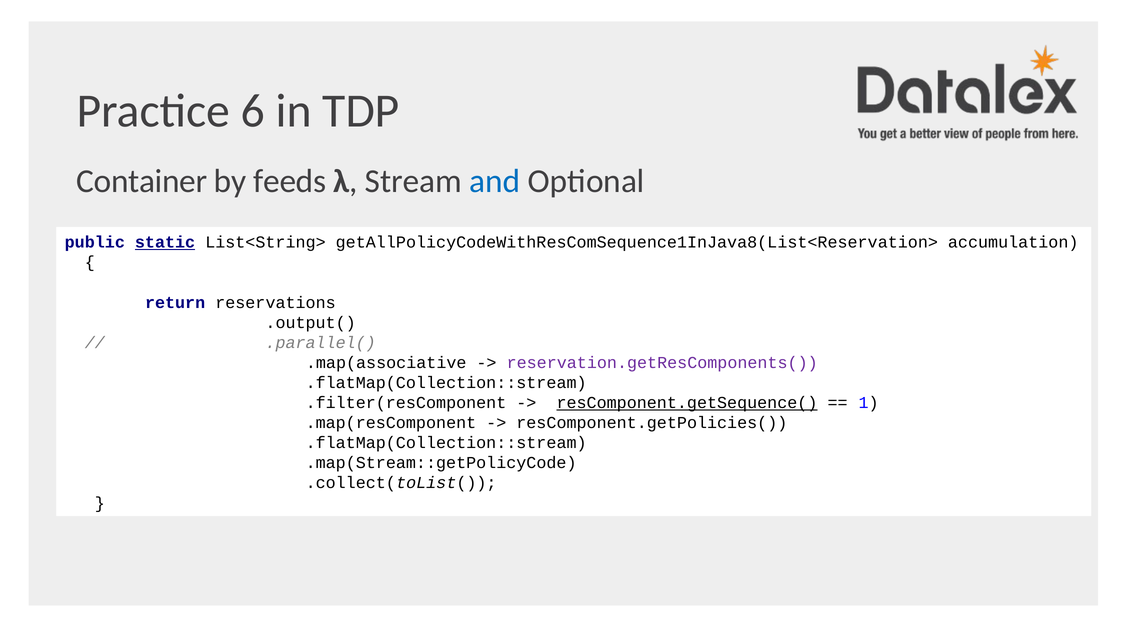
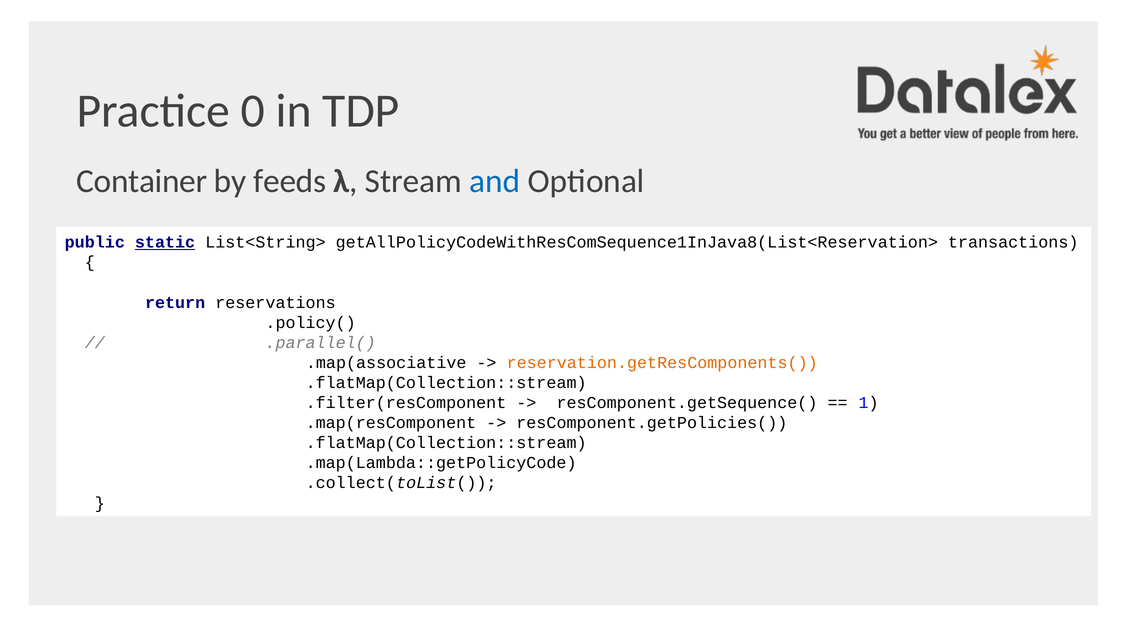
6: 6 -> 0
accumulation: accumulation -> transactions
.output(: .output( -> .policy(
reservation.getResComponents( colour: purple -> orange
resComponent.getSequence( underline: present -> none
.map(Stream::getPolicyCode: .map(Stream::getPolicyCode -> .map(Lambda::getPolicyCode
